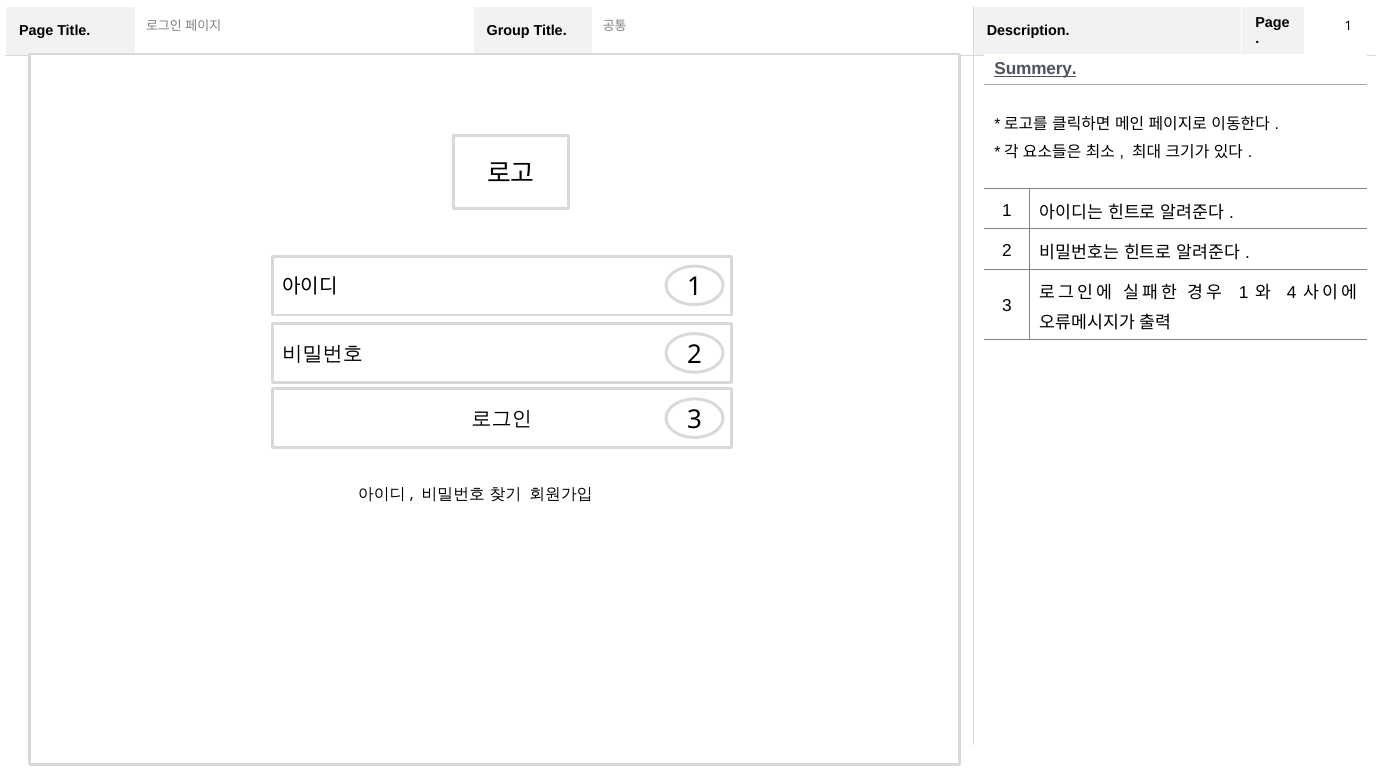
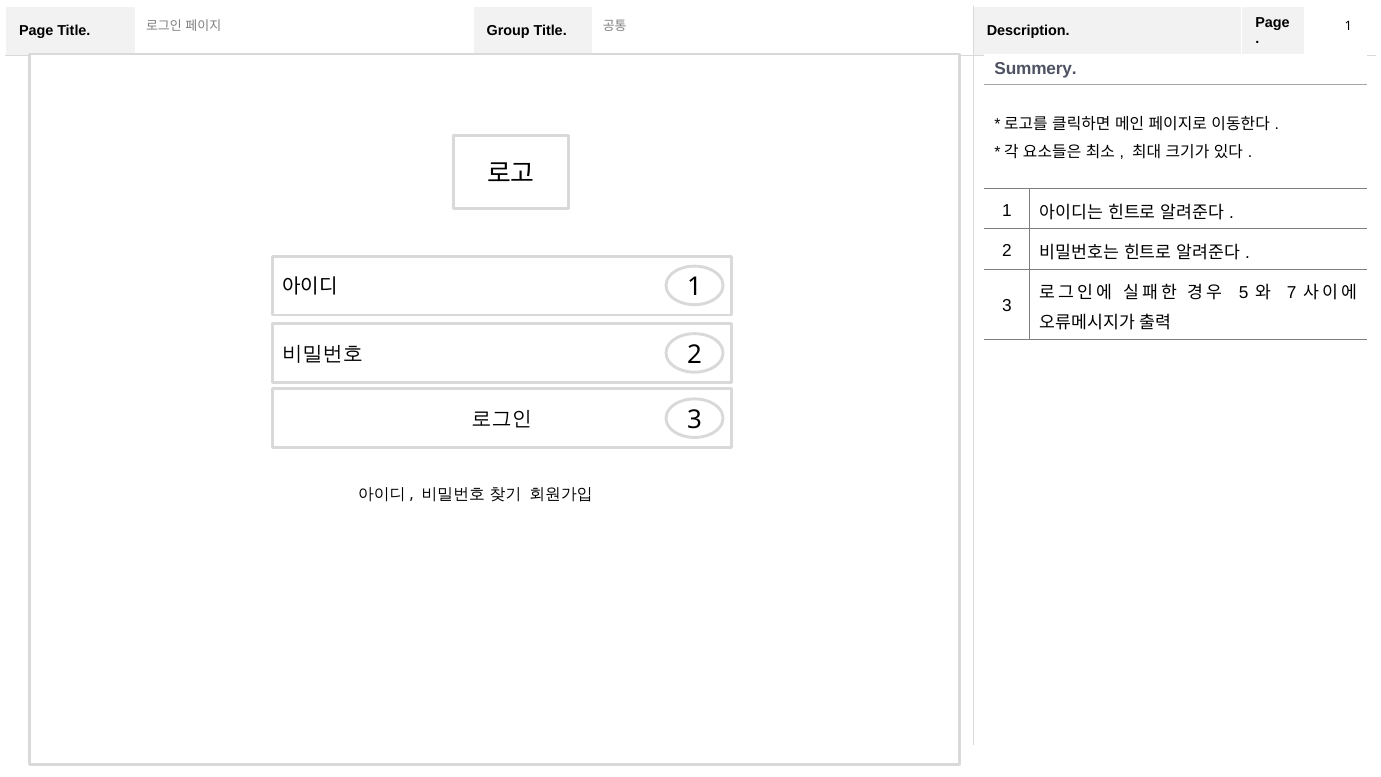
Summery underline: present -> none
1 at (1244, 293): 1 -> 5
4: 4 -> 7
